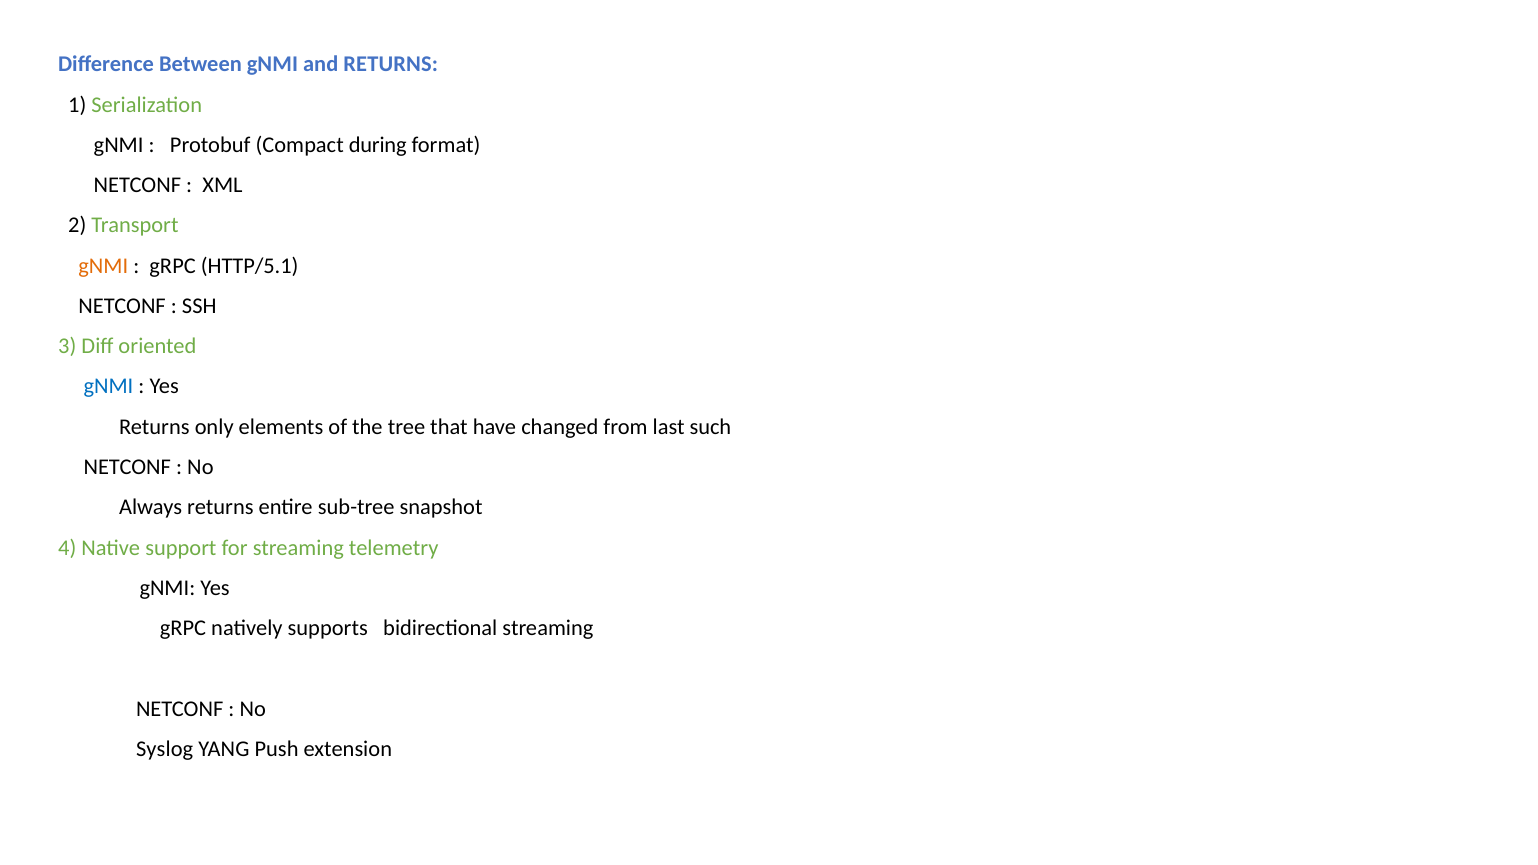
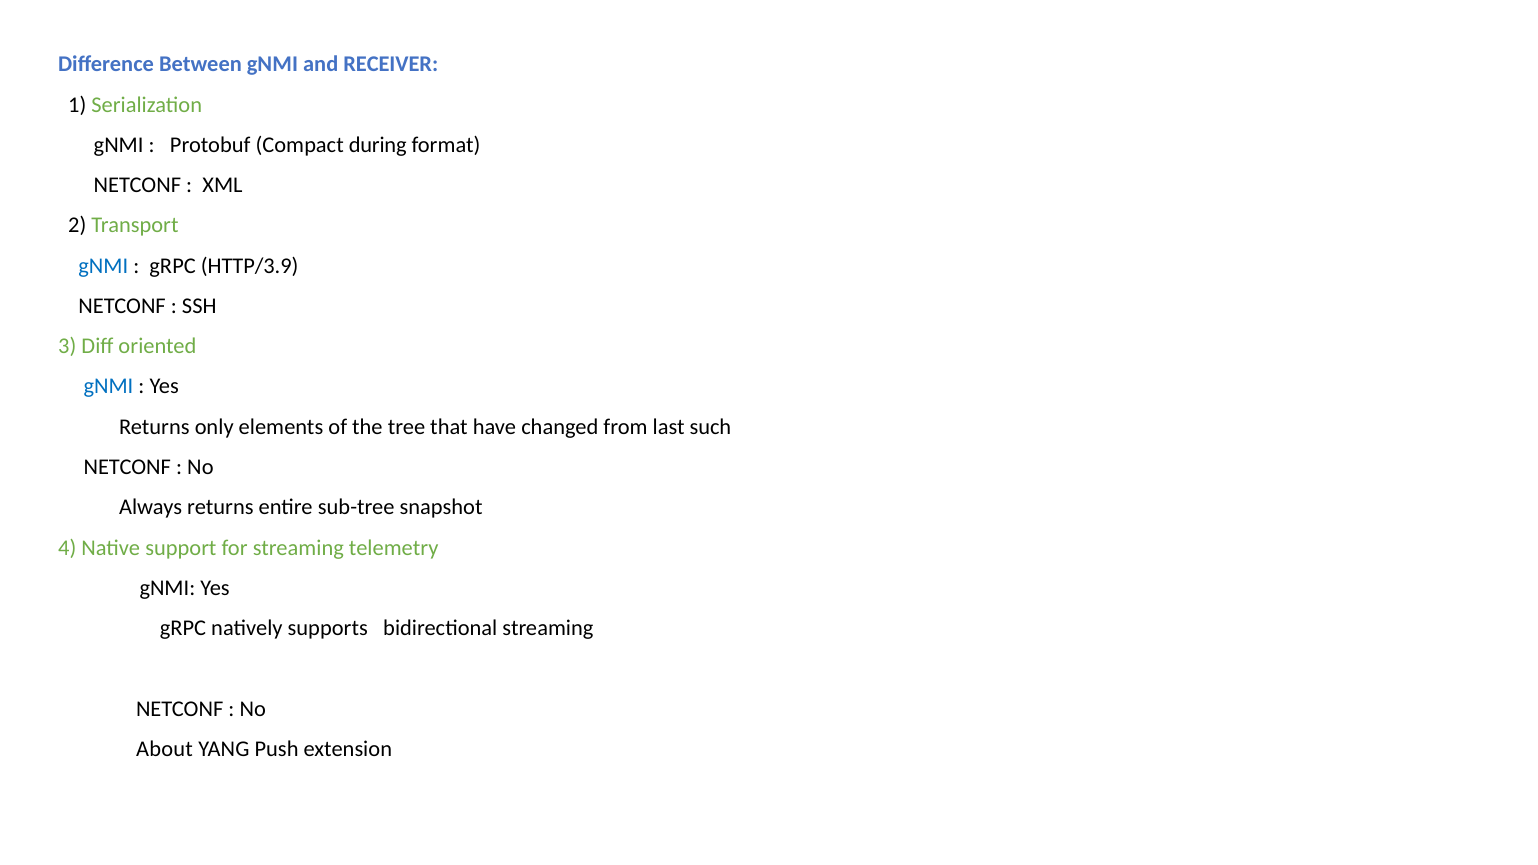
and RETURNS: RETURNS -> RECEIVER
gNMI at (103, 266) colour: orange -> blue
HTTP/5.1: HTTP/5.1 -> HTTP/3.9
Syslog: Syslog -> About
